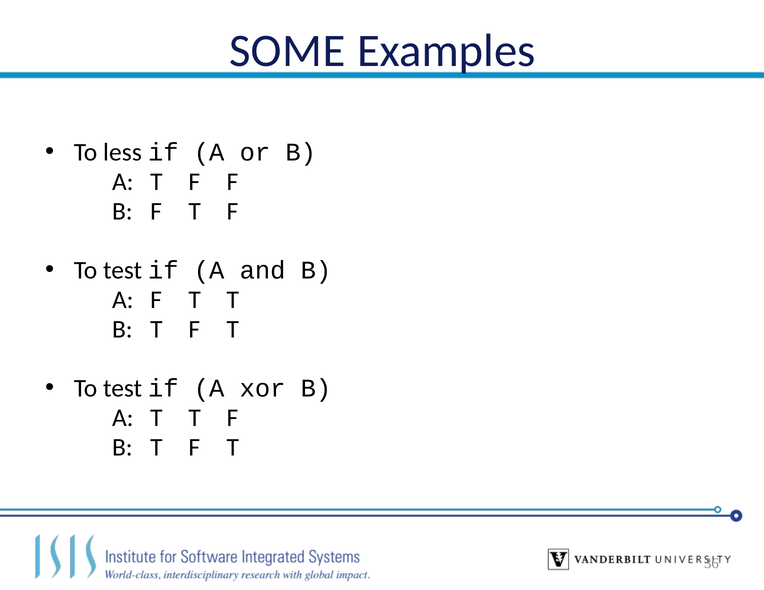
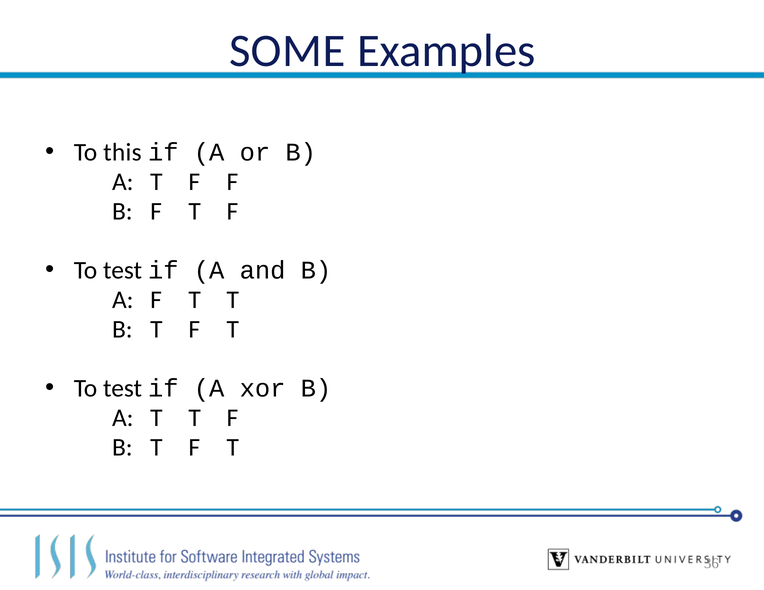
less: less -> this
